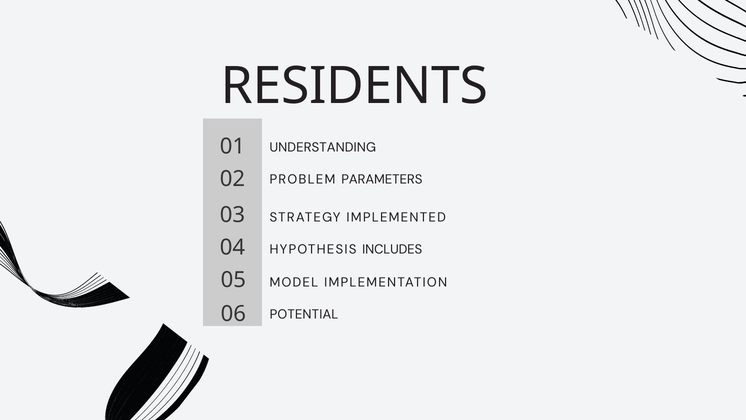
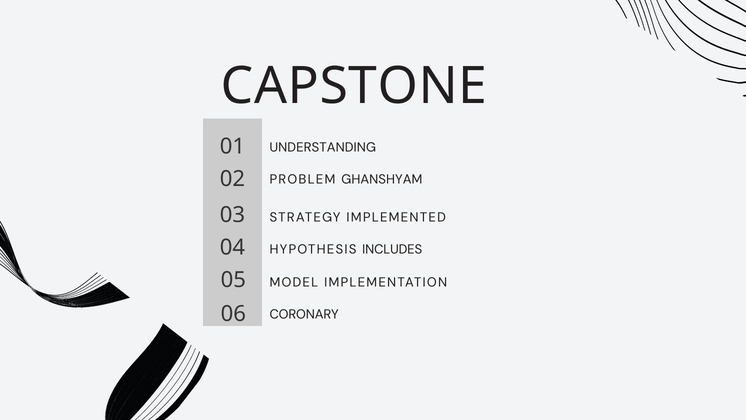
RESIDENTS: RESIDENTS -> CAPSTONE
PARAMETERS: PARAMETERS -> GHANSHYAM
POTENTIAL: POTENTIAL -> CORONARY
